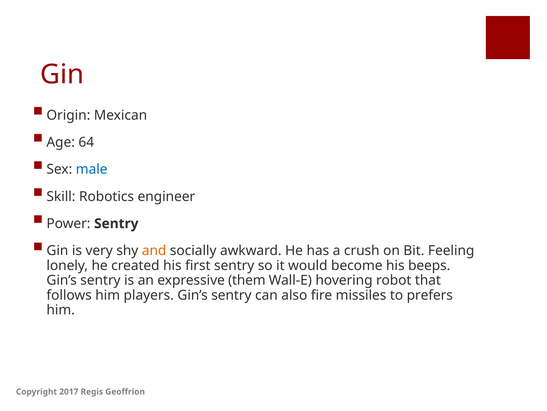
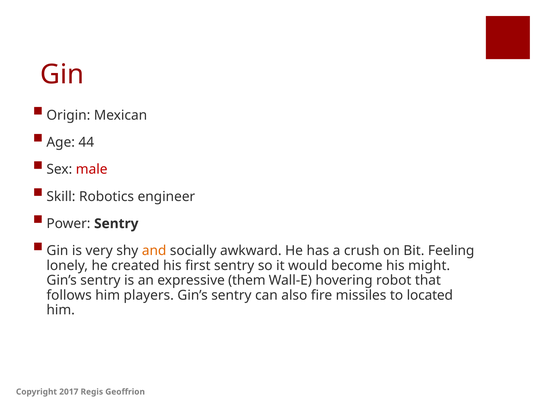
64: 64 -> 44
male colour: blue -> red
beeps: beeps -> might
prefers: prefers -> located
